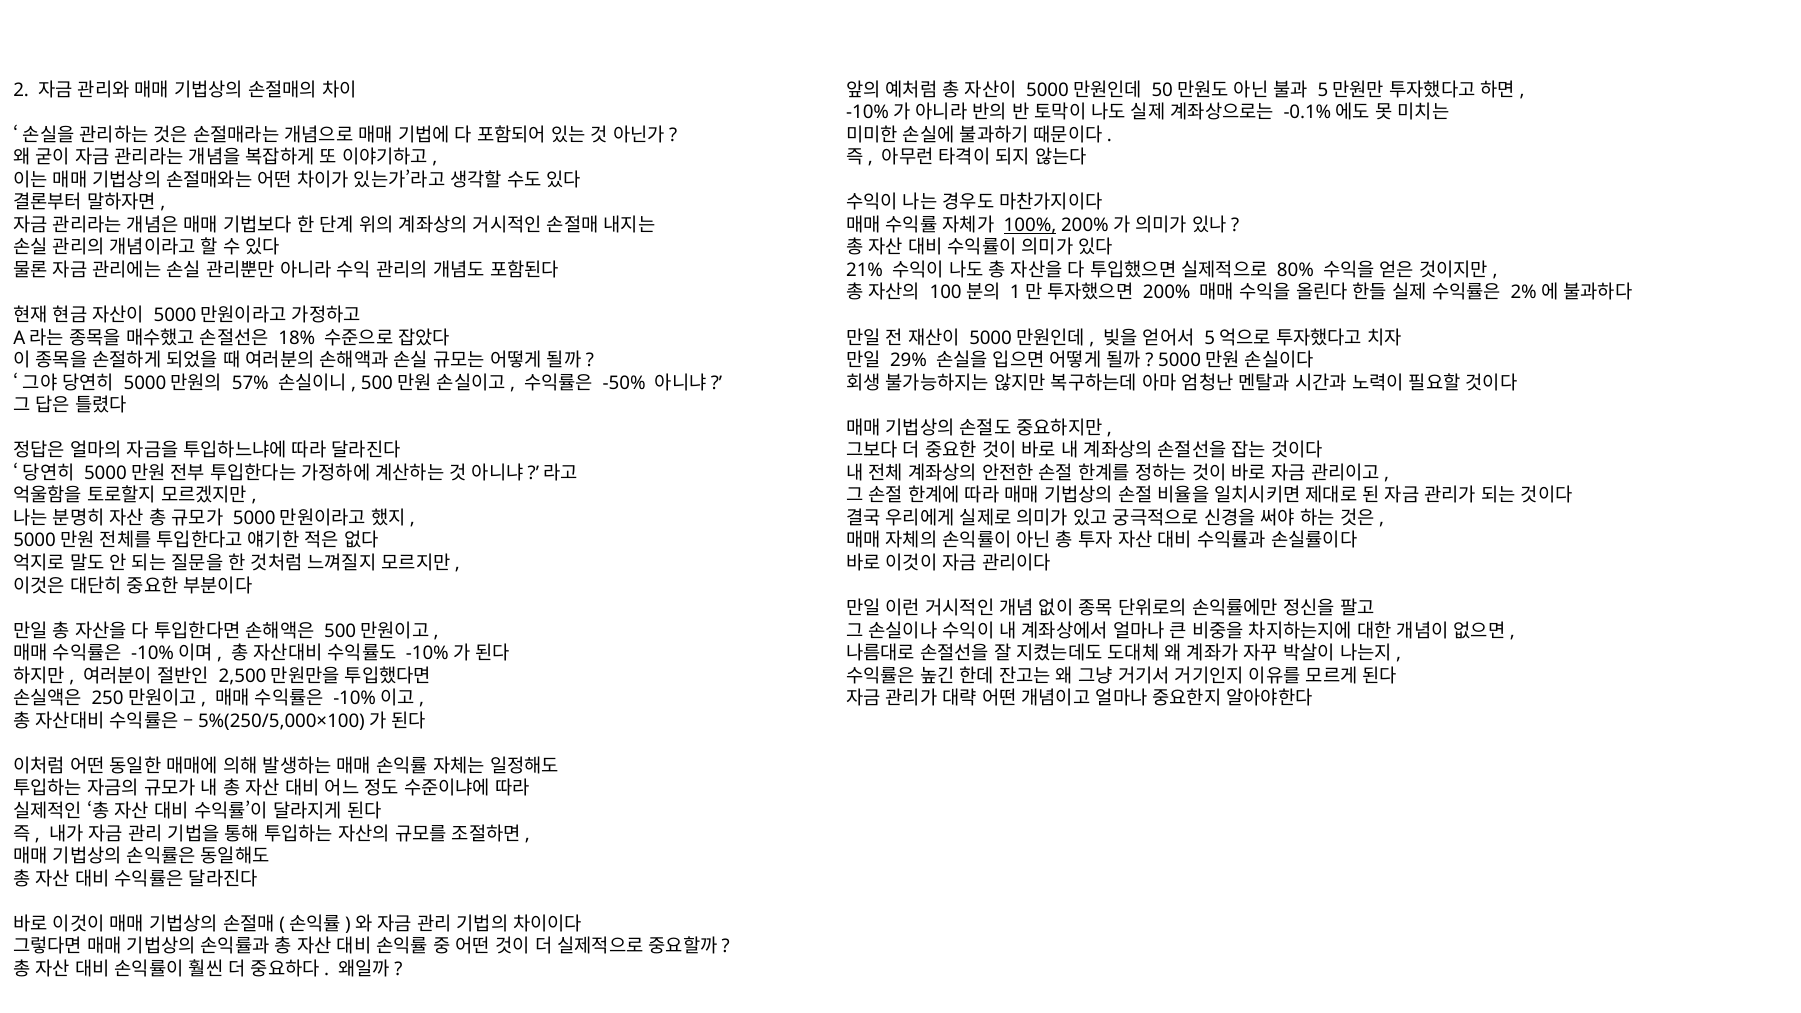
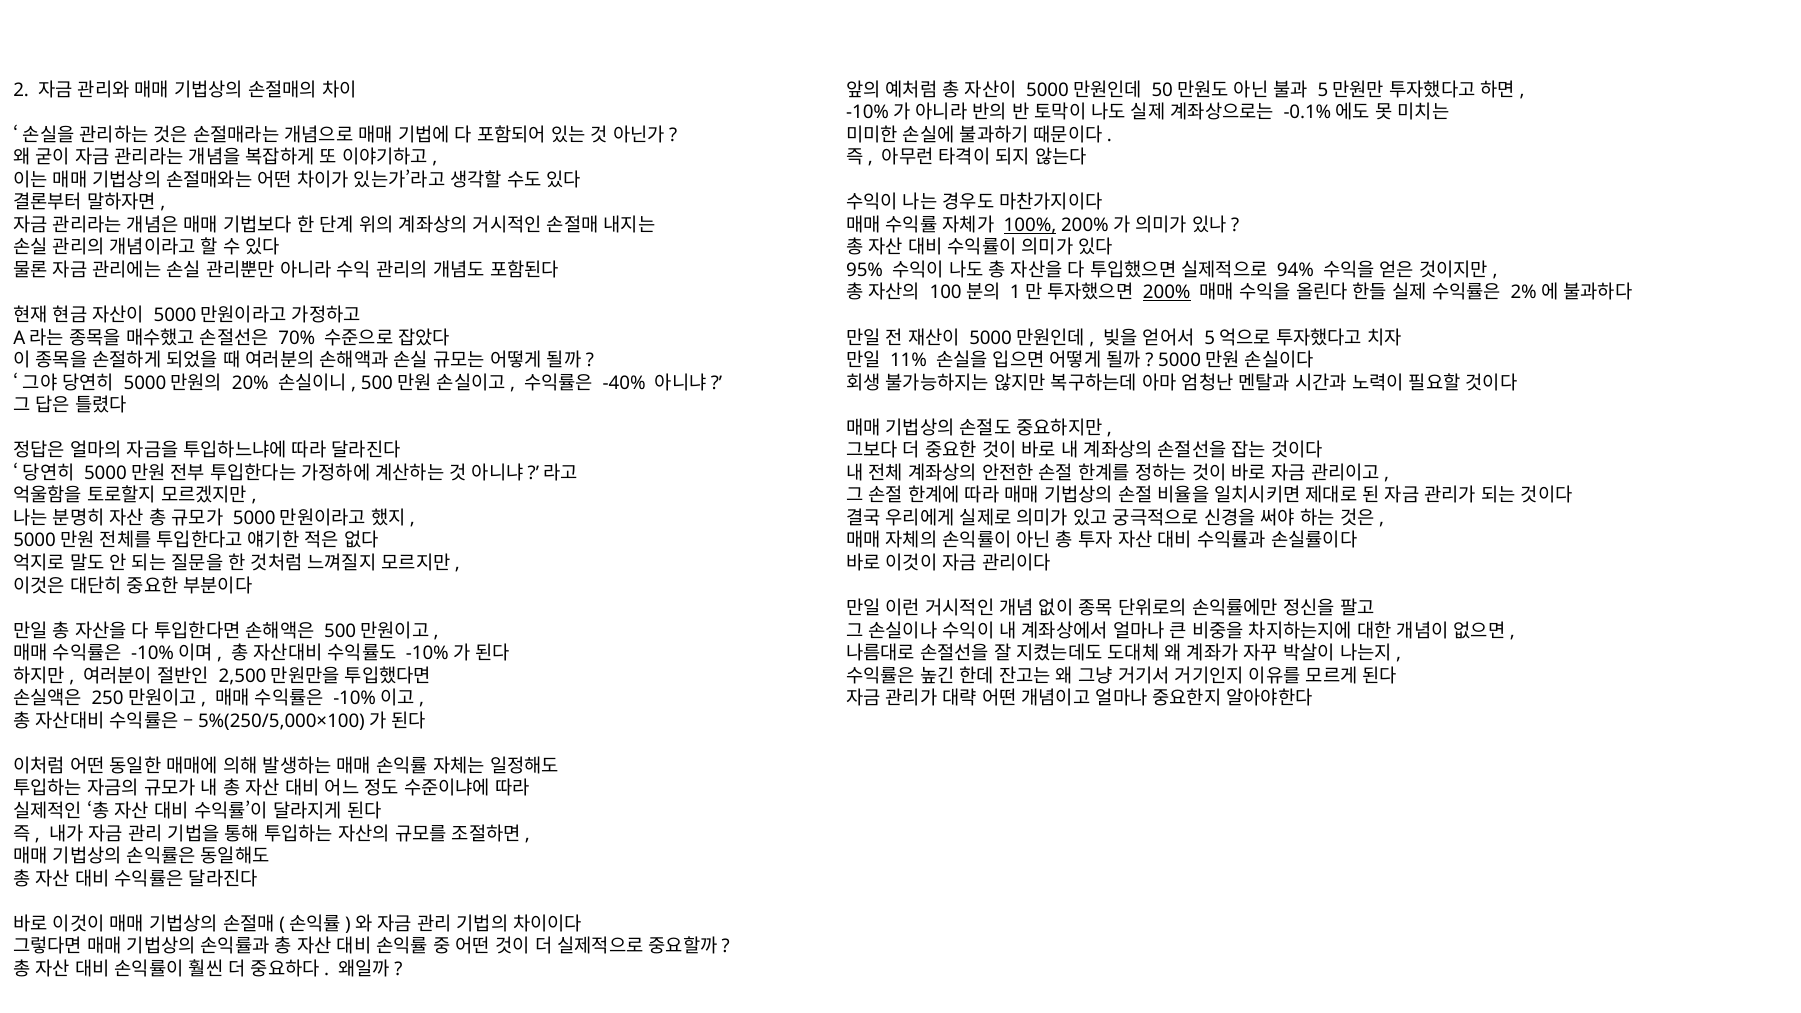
21%: 21% -> 95%
80%: 80% -> 94%
200% underline: none -> present
18%: 18% -> 70%
29%: 29% -> 11%
57%: 57% -> 20%
-50%: -50% -> -40%
